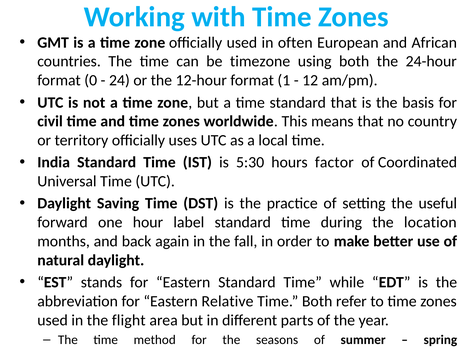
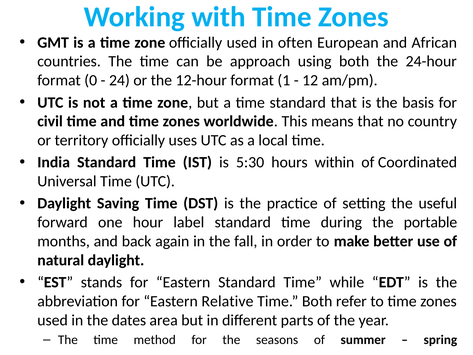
timezone: timezone -> approach
factor: factor -> within
location: location -> portable
flight: flight -> dates
